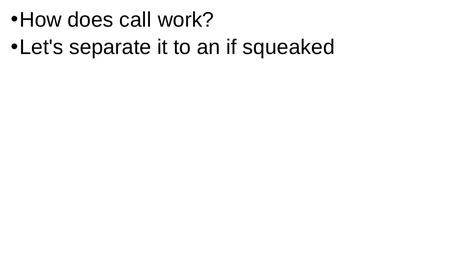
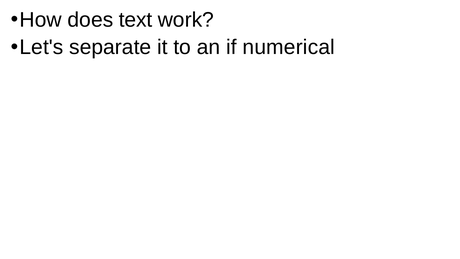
call: call -> text
squeaked: squeaked -> numerical
